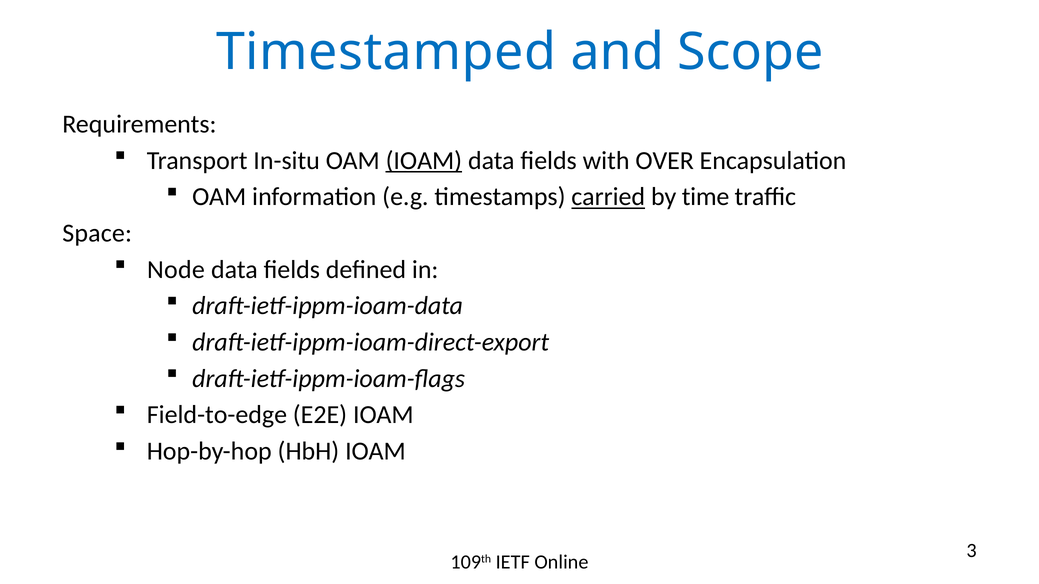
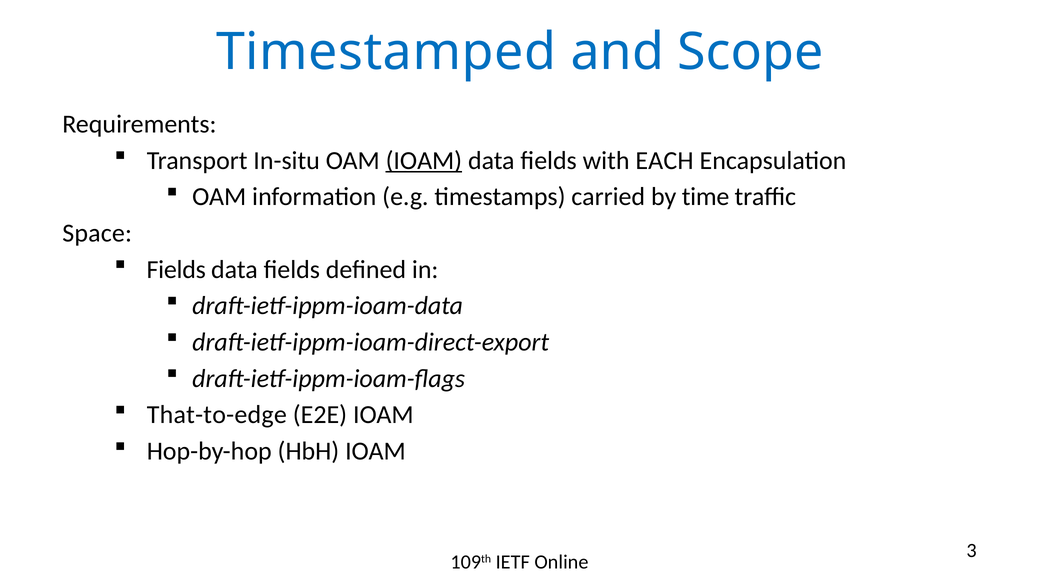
OVER: OVER -> EACH
carried underline: present -> none
Node at (176, 270): Node -> Fields
Field-to-edge: Field-to-edge -> That-to-edge
